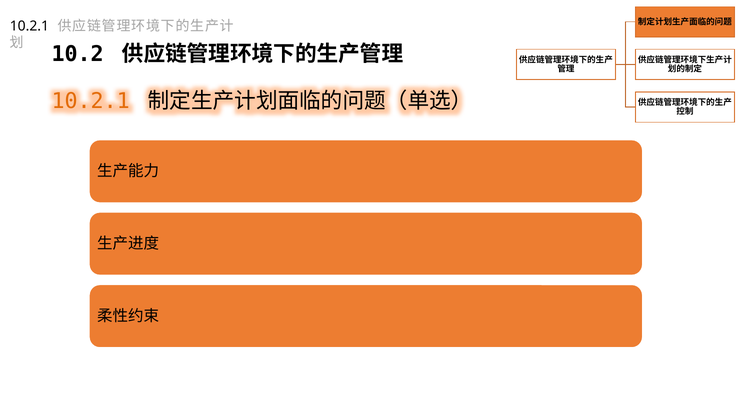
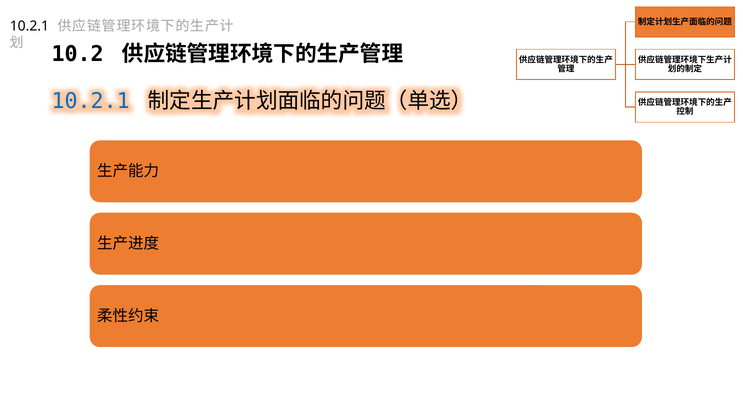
10.2.1 at (91, 101) colour: orange -> blue
